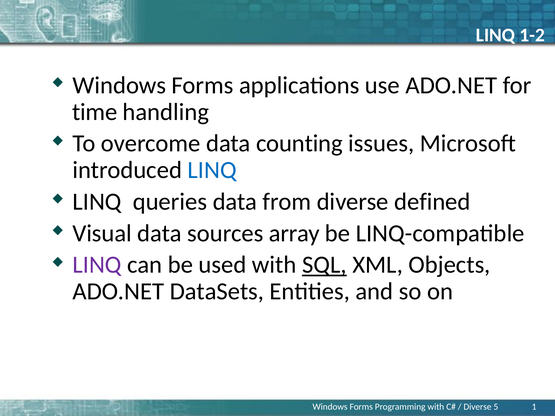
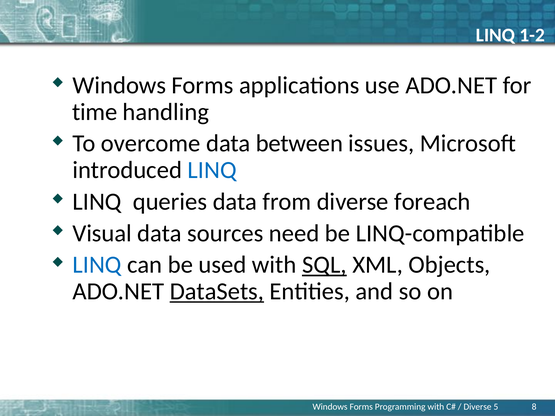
counting: counting -> between
defined: defined -> foreach
array: array -> need
LINQ at (97, 265) colour: purple -> blue
DataSets underline: none -> present
1: 1 -> 8
